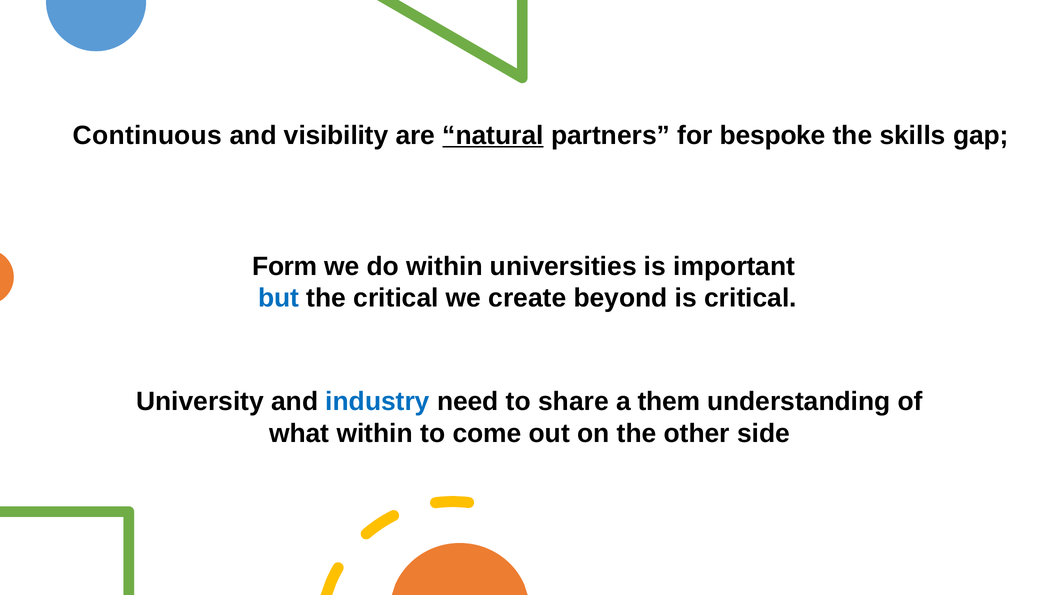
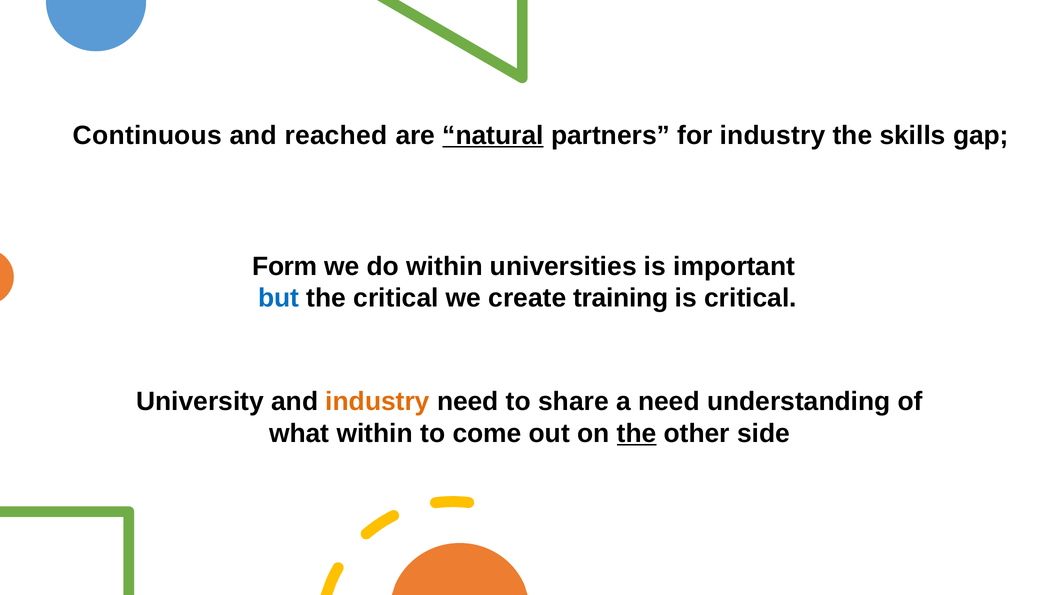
visibility: visibility -> reached
for bespoke: bespoke -> industry
beyond: beyond -> training
industry at (378, 401) colour: blue -> orange
a them: them -> need
the at (637, 433) underline: none -> present
